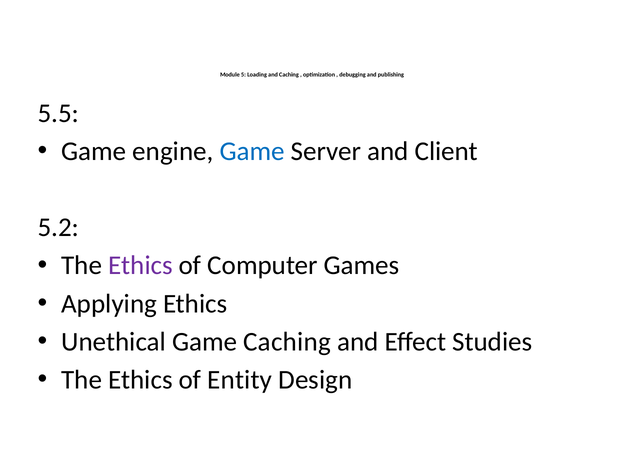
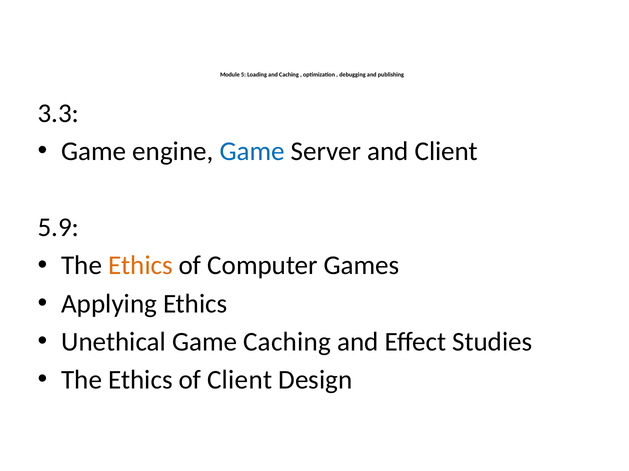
5.5: 5.5 -> 3.3
5.2: 5.2 -> 5.9
Ethics at (140, 266) colour: purple -> orange
of Entity: Entity -> Client
